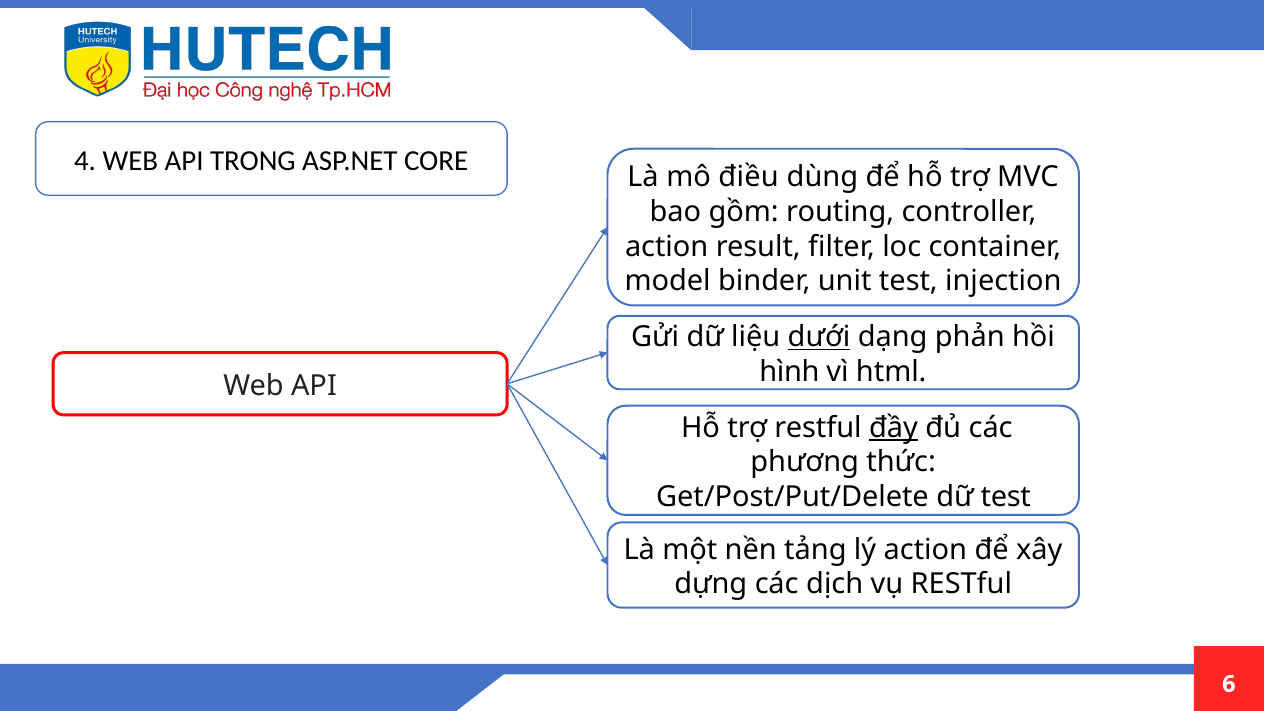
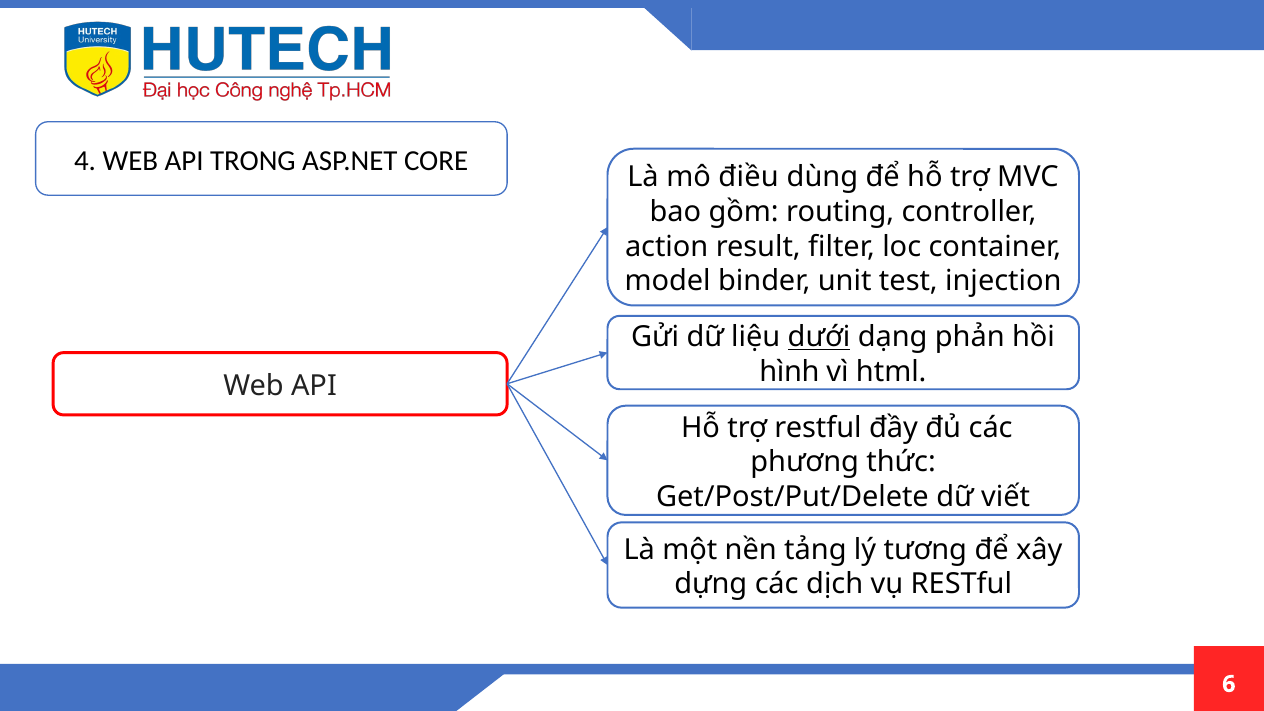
đầy underline: present -> none
dữ test: test -> viết
lý action: action -> tương
